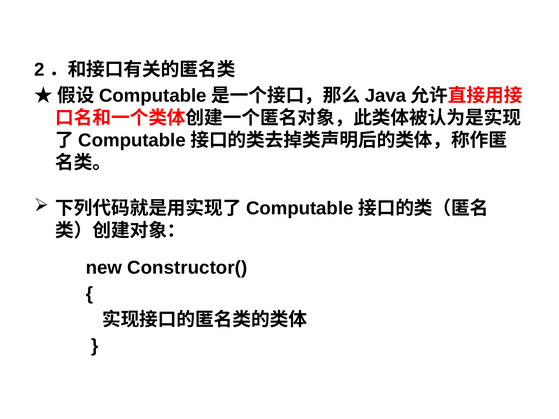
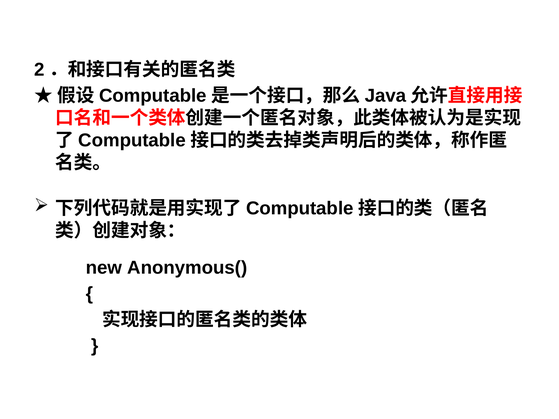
Constructor(: Constructor( -> Anonymous(
